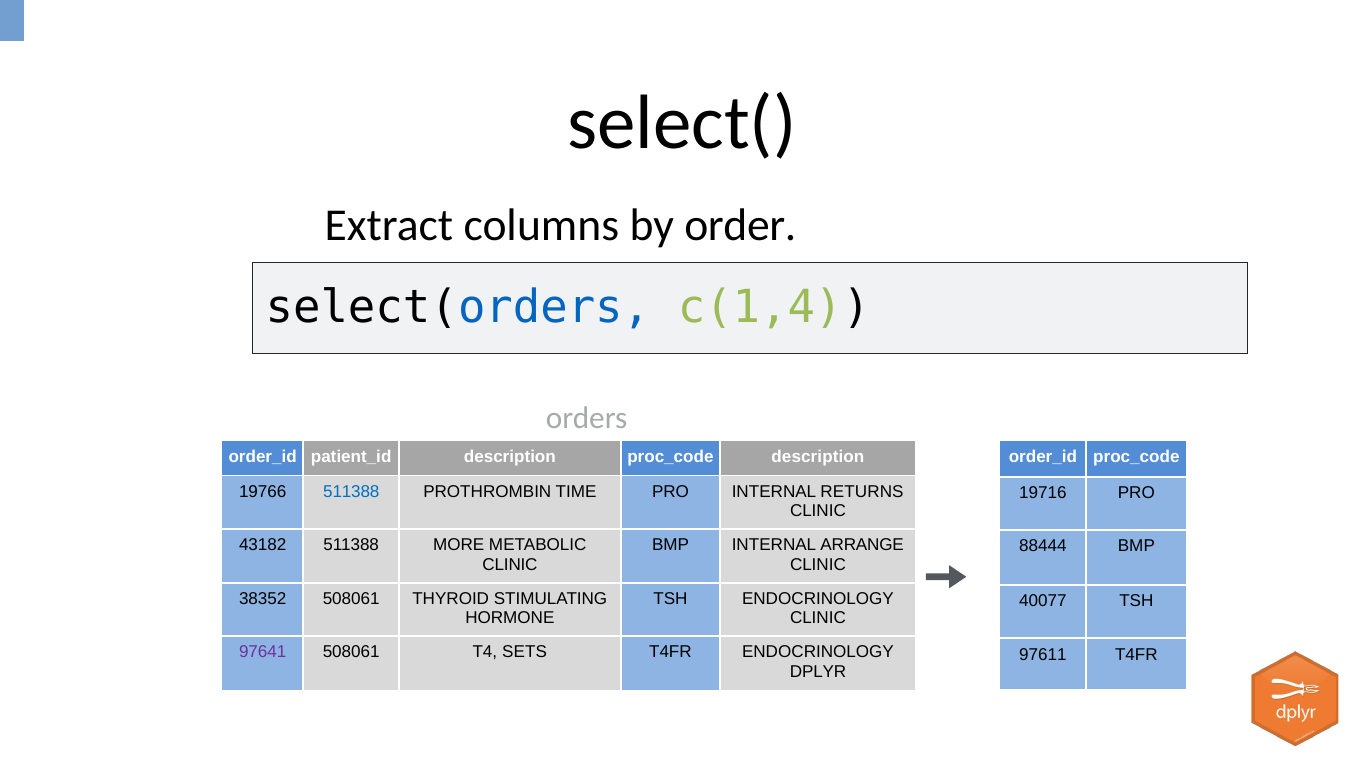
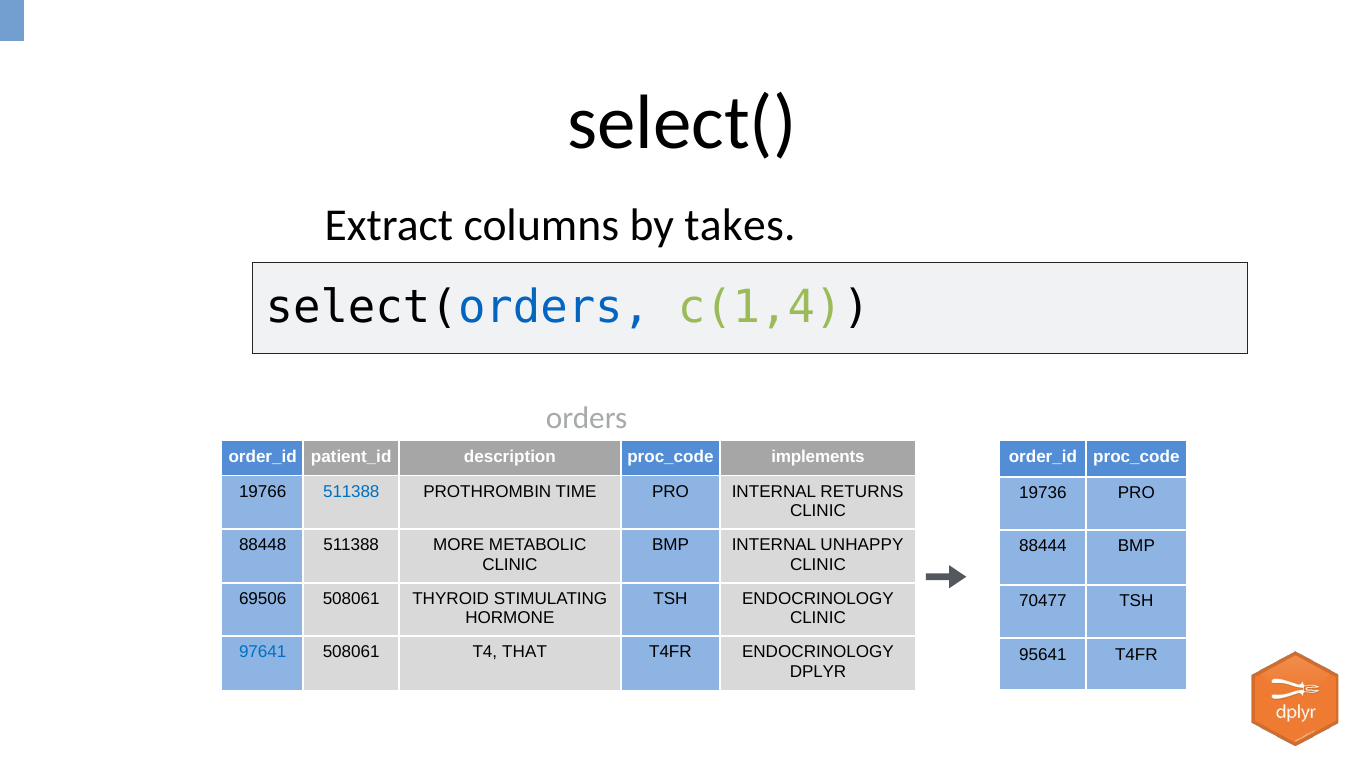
order: order -> takes
description at (818, 457): description -> implements
19716: 19716 -> 19736
43182: 43182 -> 88448
ARRANGE: ARRANGE -> UNHAPPY
38352: 38352 -> 69506
40077: 40077 -> 70477
97641 colour: purple -> blue
SETS: SETS -> THAT
97611: 97611 -> 95641
